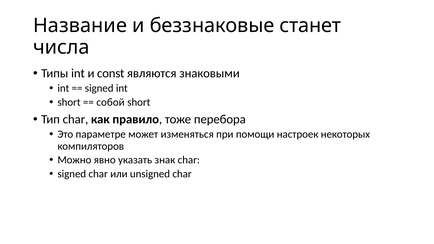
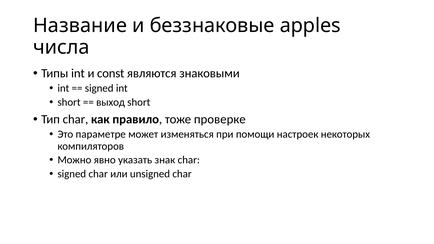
станет: станет -> apples
собой: собой -> выход
перебора: перебора -> проверке
